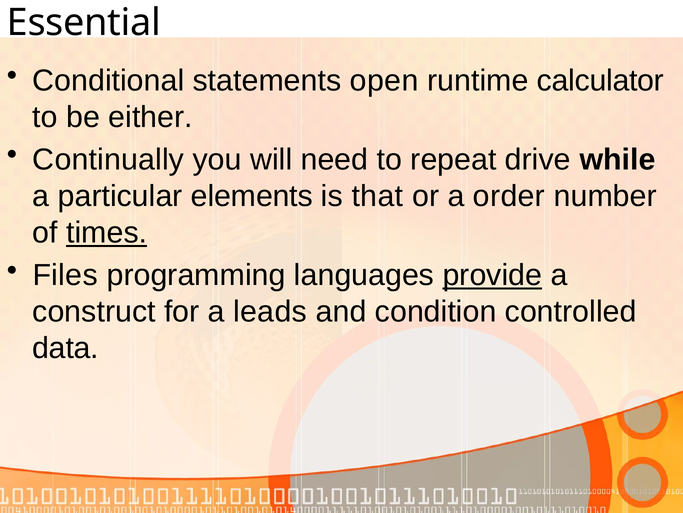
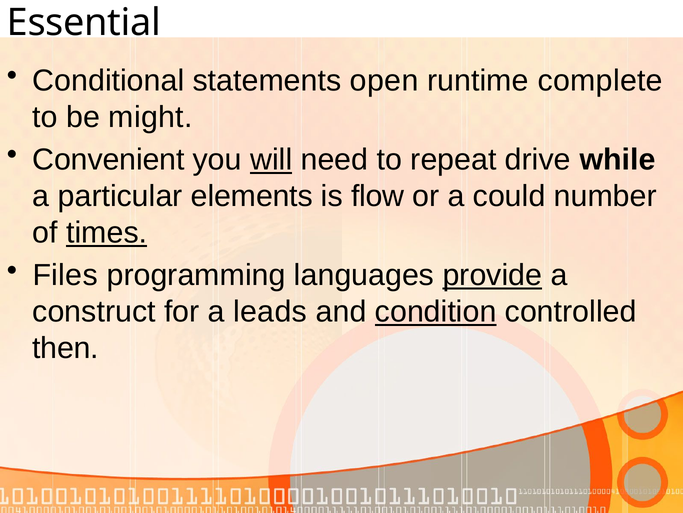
calculator: calculator -> complete
either: either -> might
Continually: Continually -> Convenient
will underline: none -> present
that: that -> flow
order: order -> could
condition underline: none -> present
data: data -> then
